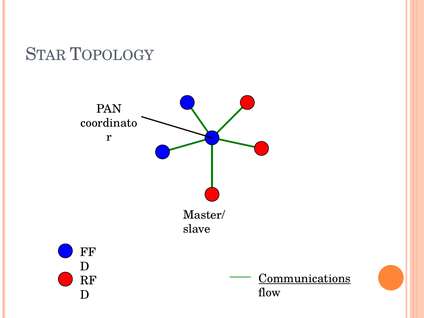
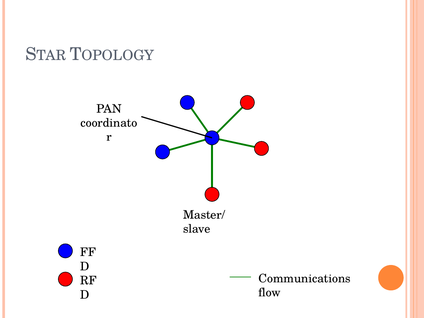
Communications underline: present -> none
